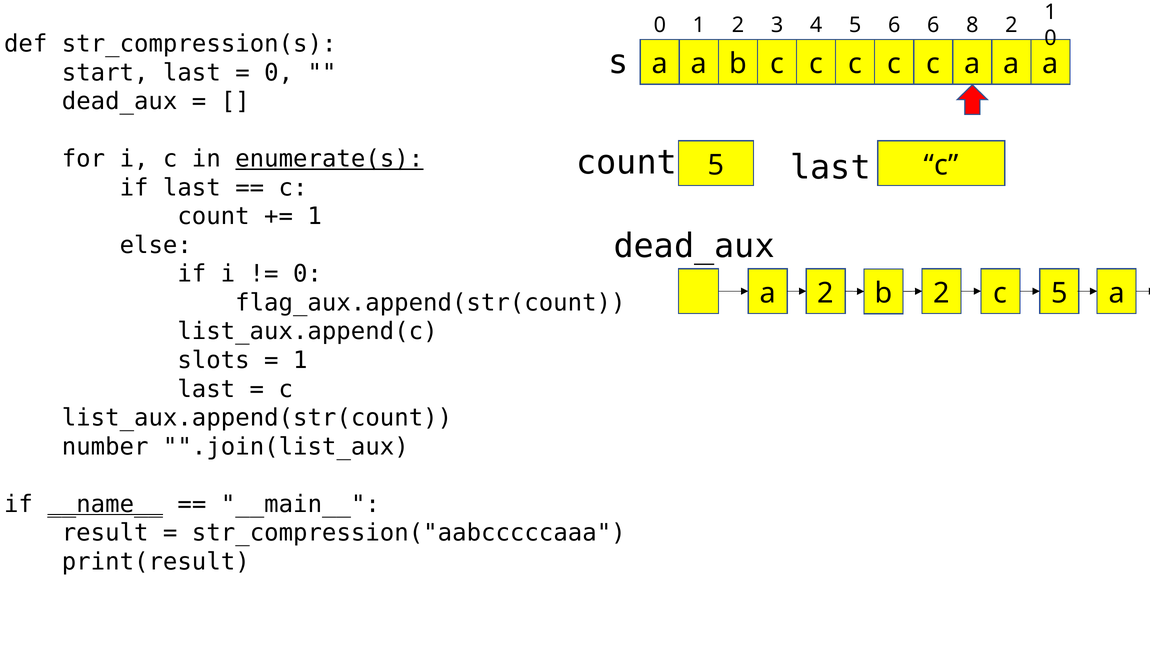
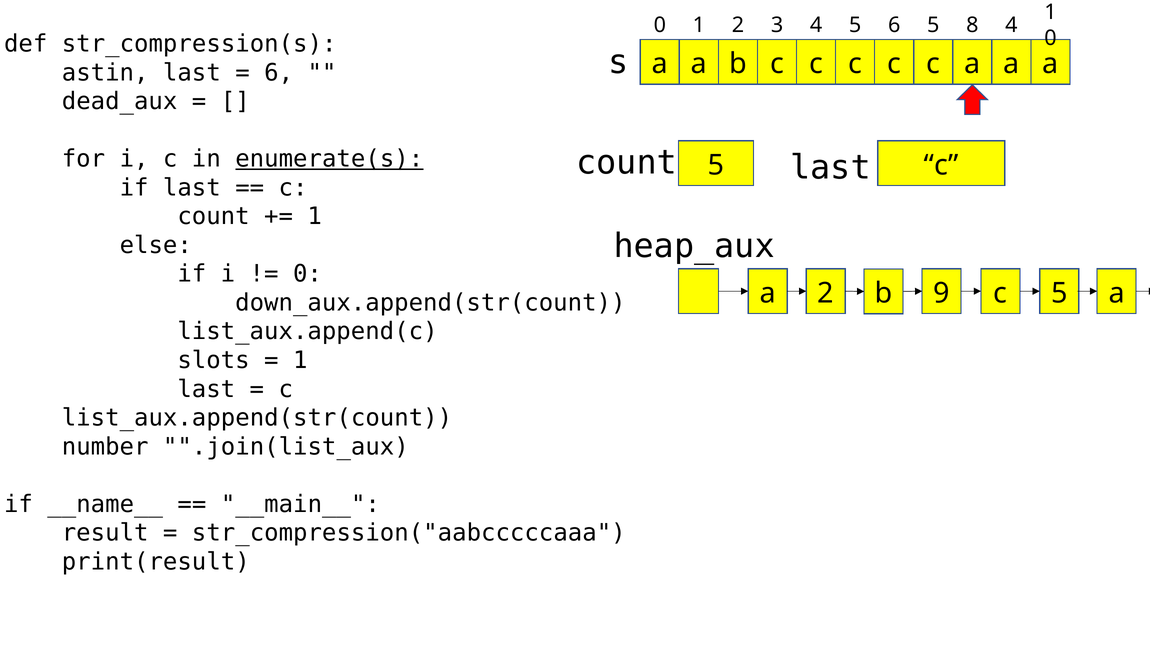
6 6: 6 -> 5
8 2: 2 -> 4
start: start -> astin
0 at (279, 73): 0 -> 6
dead_aux at (694, 246): dead_aux -> heap_aux
b 2: 2 -> 9
flag_aux.append(str(count: flag_aux.append(str(count -> down_aux.append(str(count
__name__ underline: present -> none
